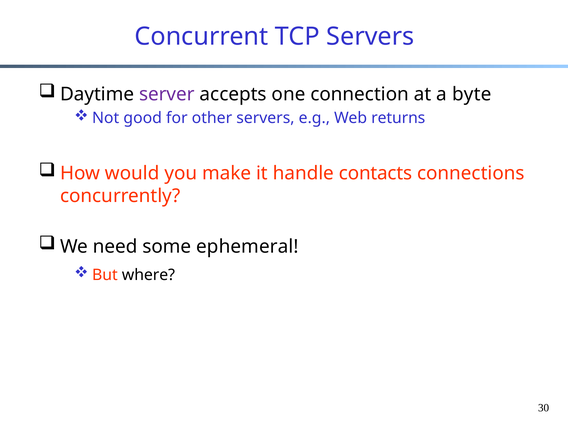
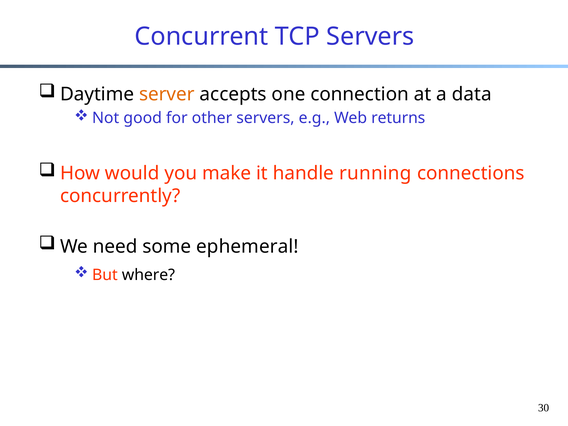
server colour: purple -> orange
byte: byte -> data
contacts: contacts -> running
